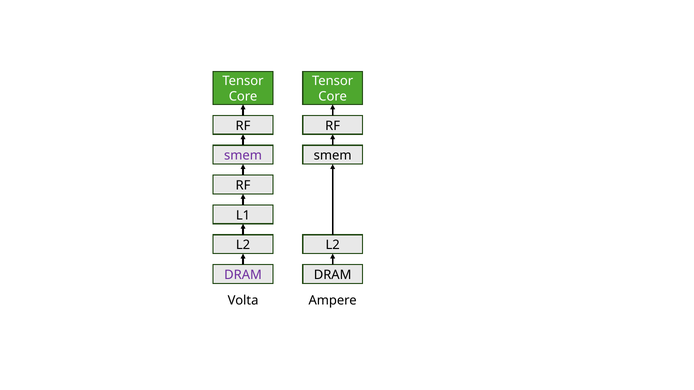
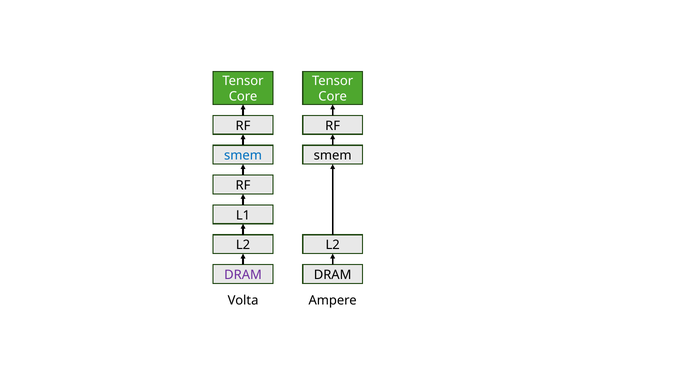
smem at (243, 156) colour: purple -> blue
